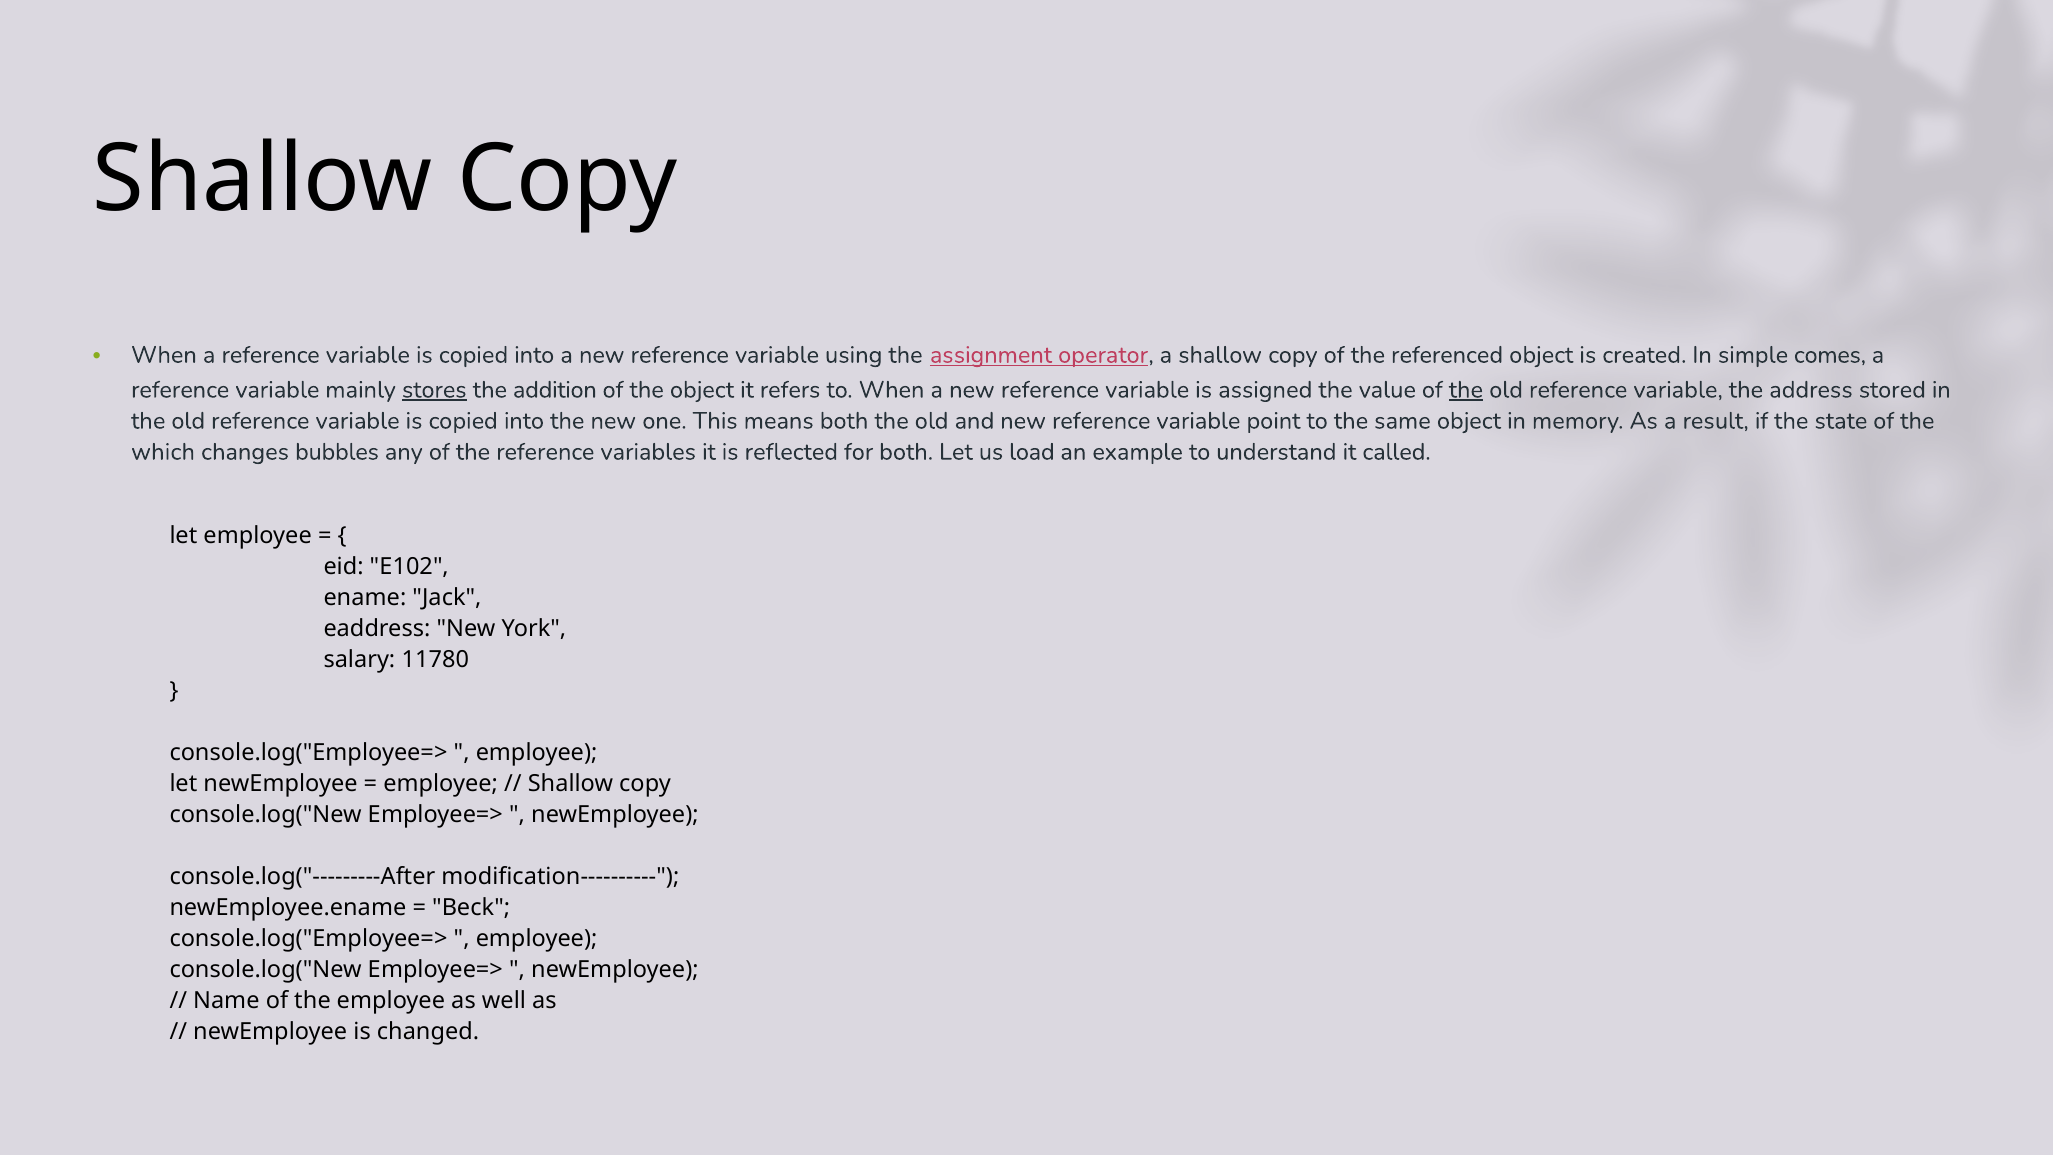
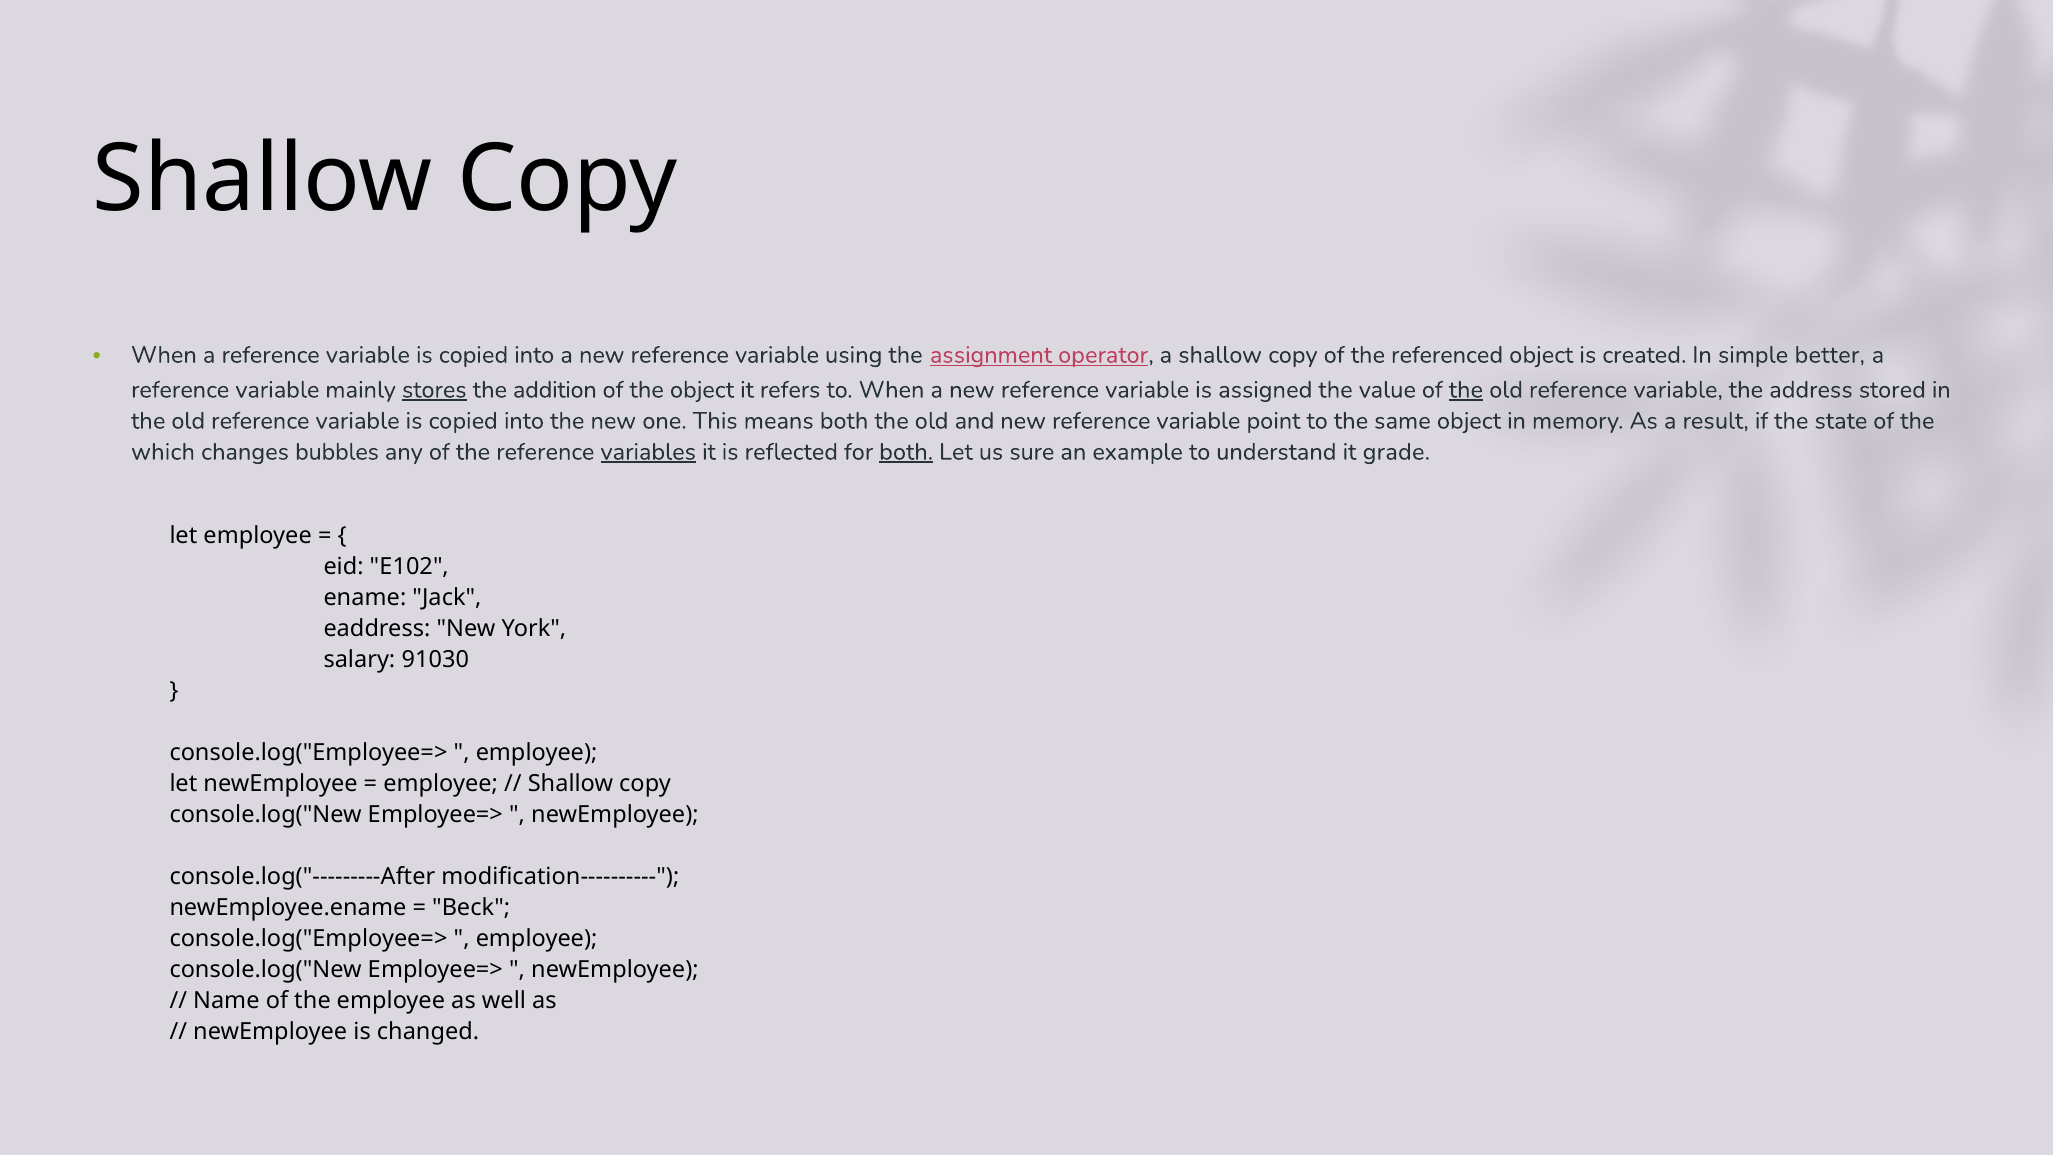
comes: comes -> better
variables underline: none -> present
both at (906, 452) underline: none -> present
load: load -> sure
called: called -> grade
11780: 11780 -> 91030
